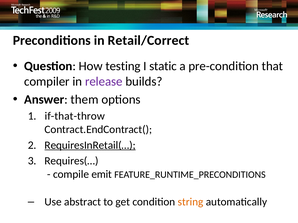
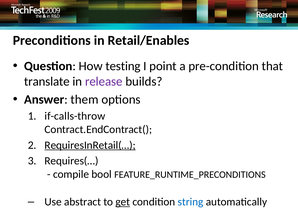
Retail/Correct: Retail/Correct -> Retail/Enables
static: static -> point
compiler: compiler -> translate
if-that-throw: if-that-throw -> if-calls-throw
emit: emit -> bool
get underline: none -> present
string colour: orange -> blue
